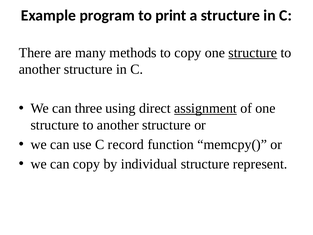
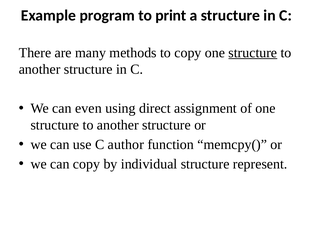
three: three -> even
assignment underline: present -> none
record: record -> author
